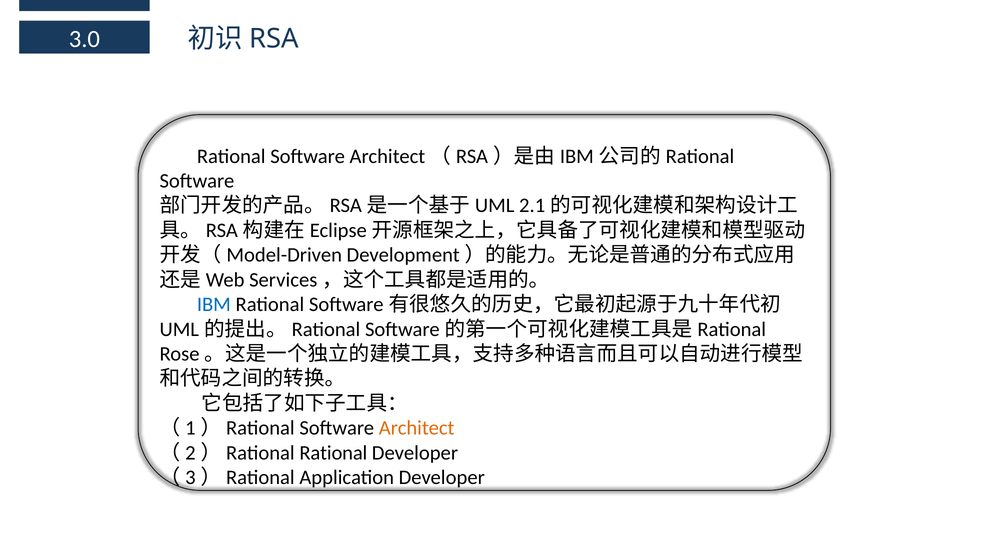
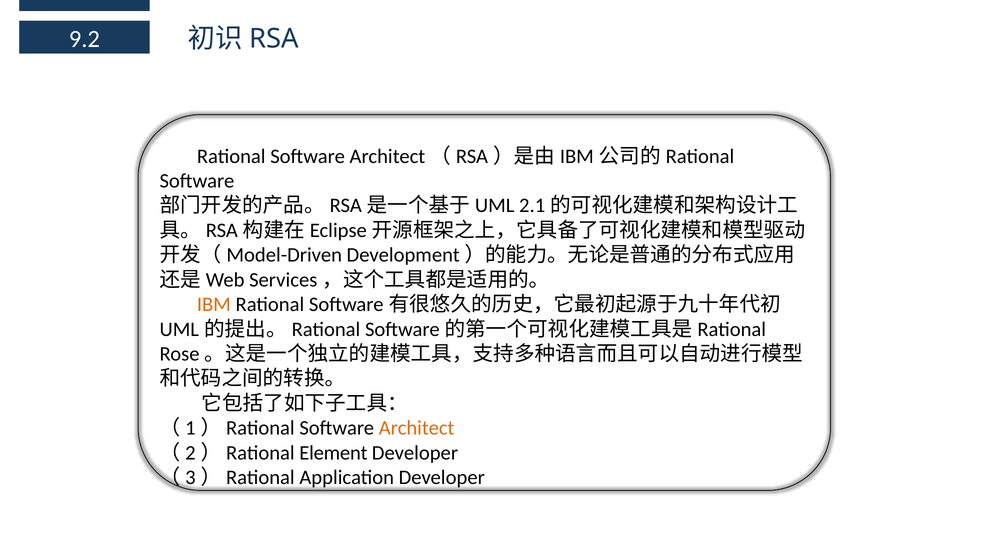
3.0: 3.0 -> 9.2
IBM colour: blue -> orange
（2）Rational Rational: Rational -> Element
